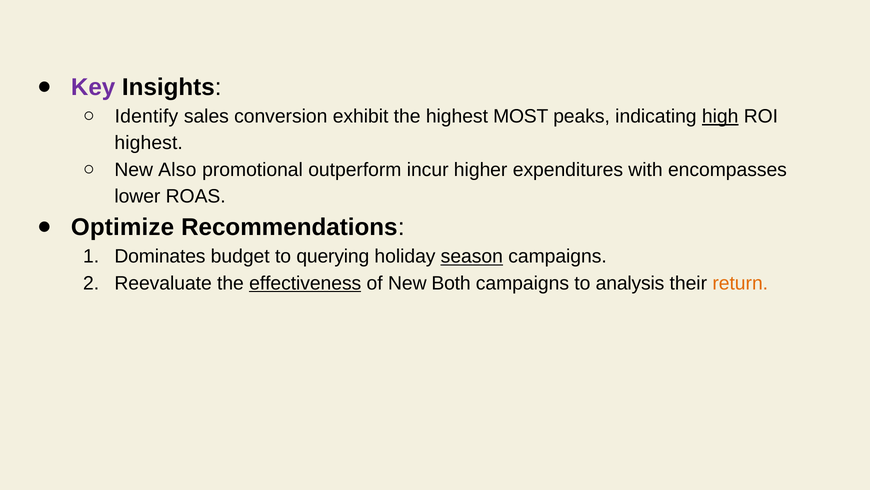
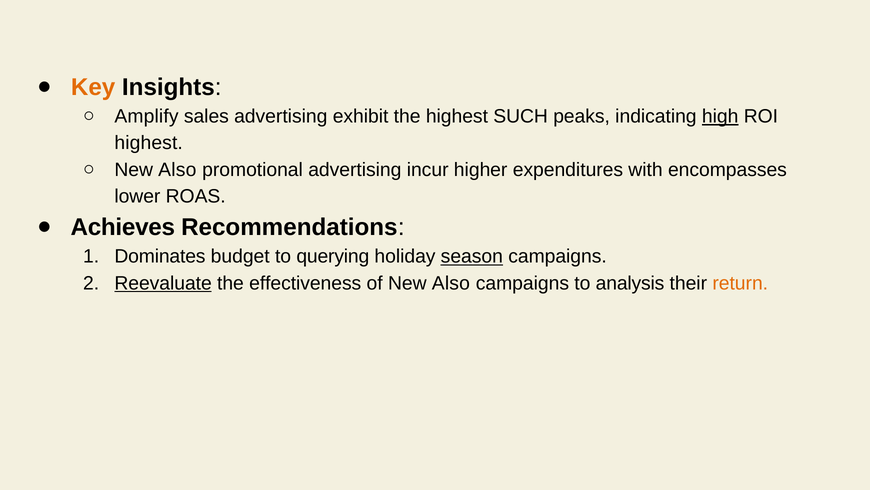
Key colour: purple -> orange
Identify: Identify -> Amplify
sales conversion: conversion -> advertising
MOST: MOST -> SUCH
promotional outperform: outperform -> advertising
Optimize: Optimize -> Achieves
Reevaluate underline: none -> present
effectiveness underline: present -> none
of New Both: Both -> Also
